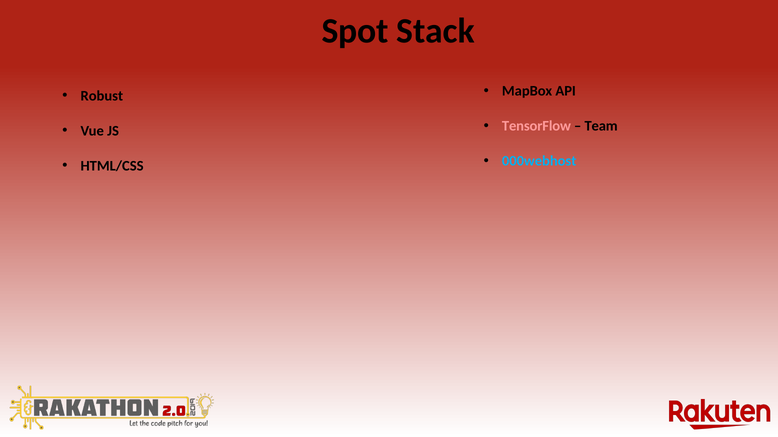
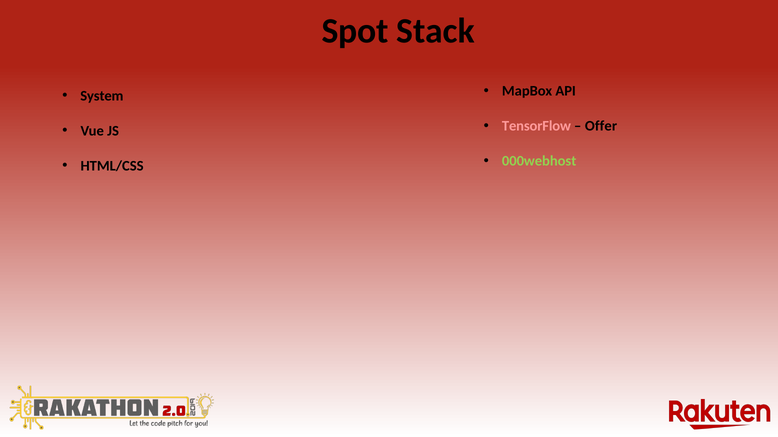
Robust: Robust -> System
Team: Team -> Offer
000webhost colour: light blue -> light green
